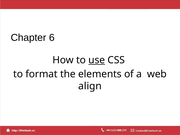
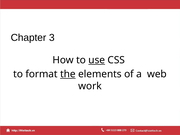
6: 6 -> 3
the underline: none -> present
align: align -> work
